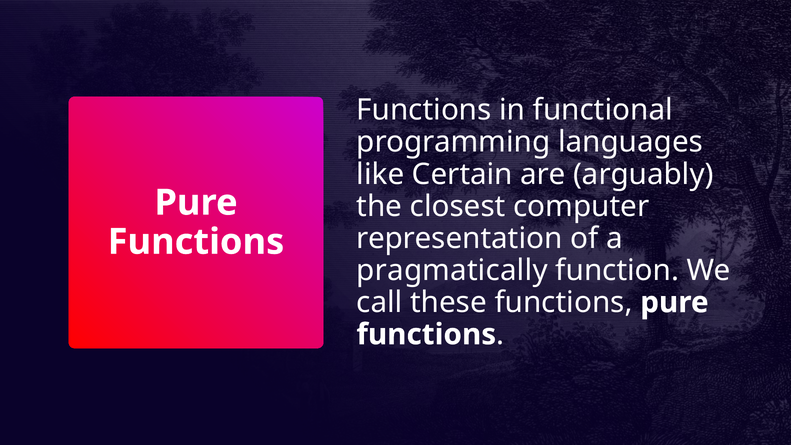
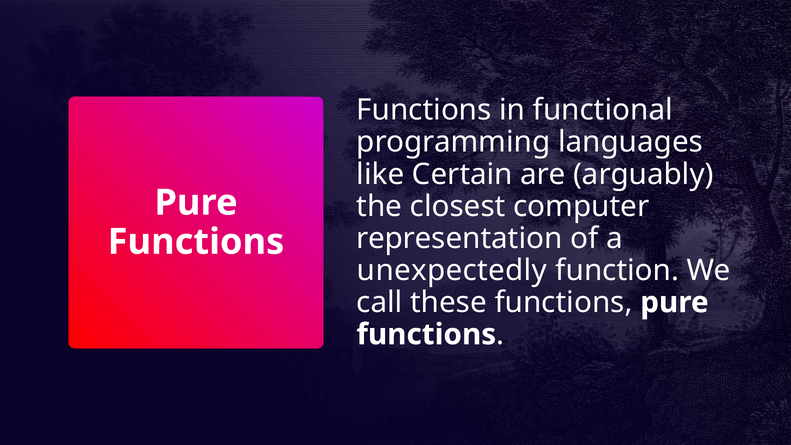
pragmatically: pragmatically -> unexpectedly
